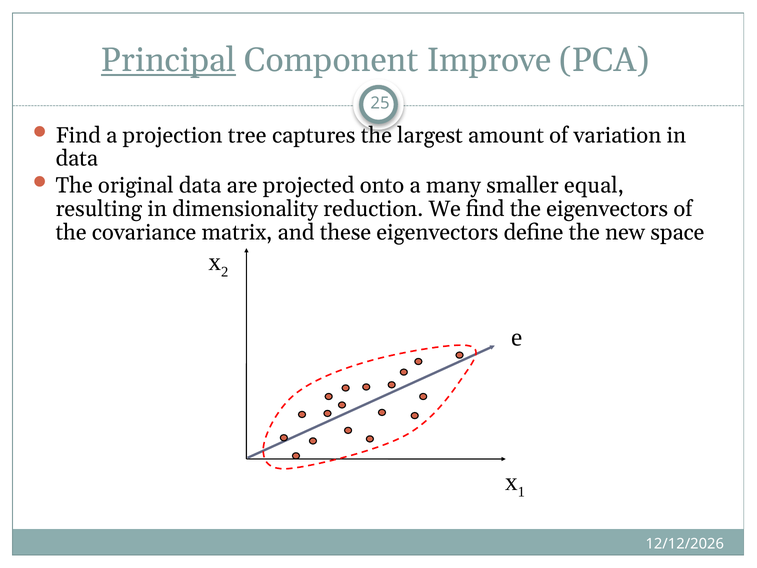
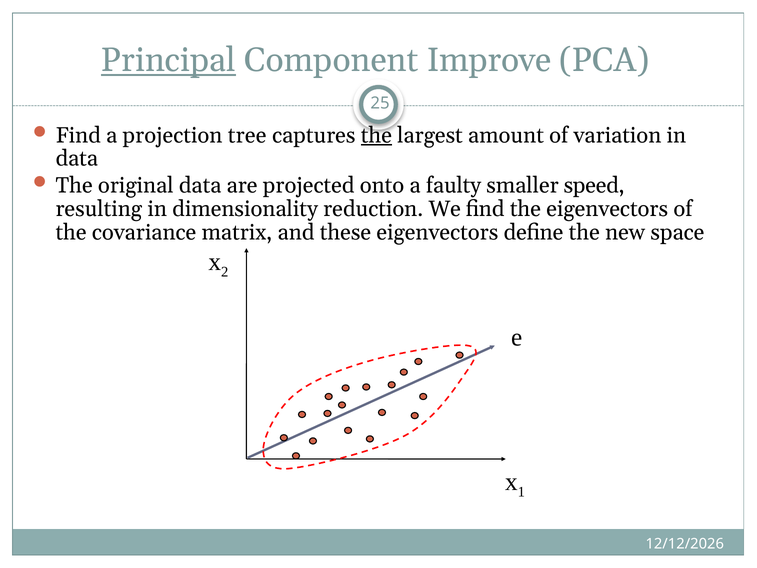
the at (376, 135) underline: none -> present
many: many -> faulty
equal: equal -> speed
